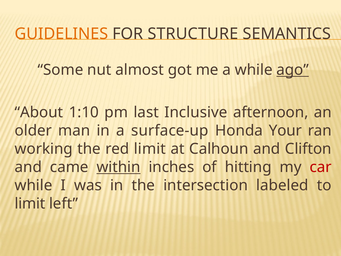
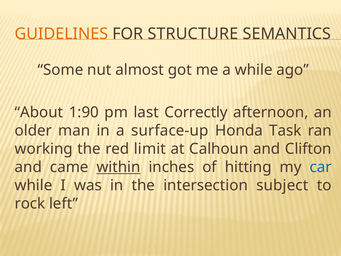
ago underline: present -> none
1:10: 1:10 -> 1:90
Inclusive: Inclusive -> Correctly
Your: Your -> Task
car colour: red -> blue
labeled: labeled -> subject
limit at (30, 203): limit -> rock
